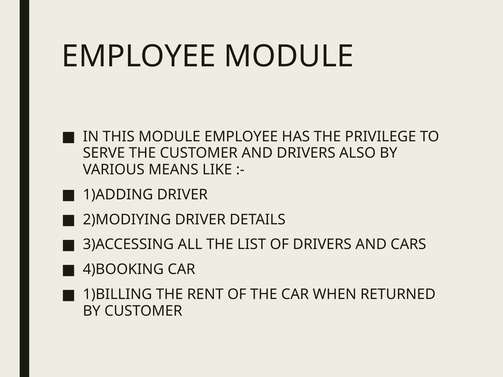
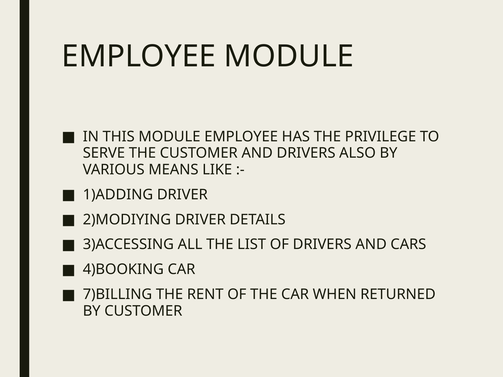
1)BILLING: 1)BILLING -> 7)BILLING
